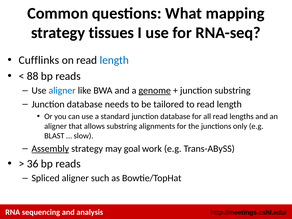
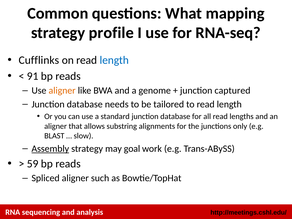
tissues: tissues -> profile
88: 88 -> 91
aligner at (62, 91) colour: blue -> orange
genome underline: present -> none
junction substring: substring -> captured
36: 36 -> 59
